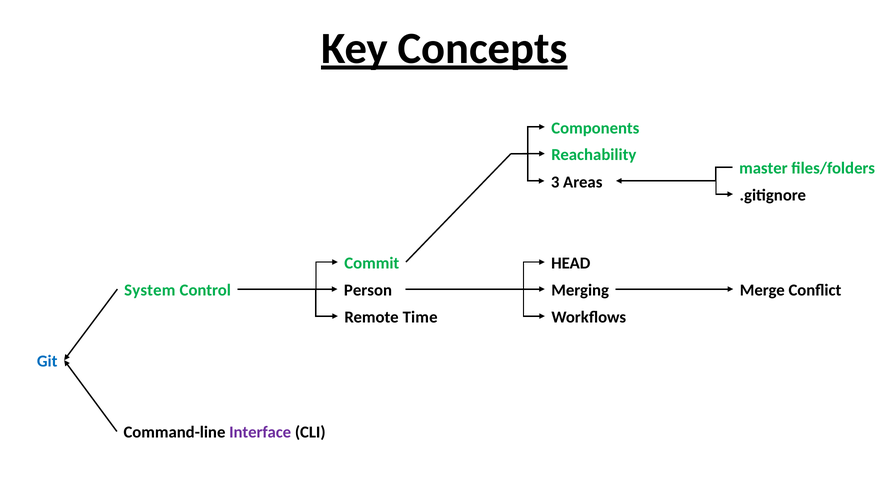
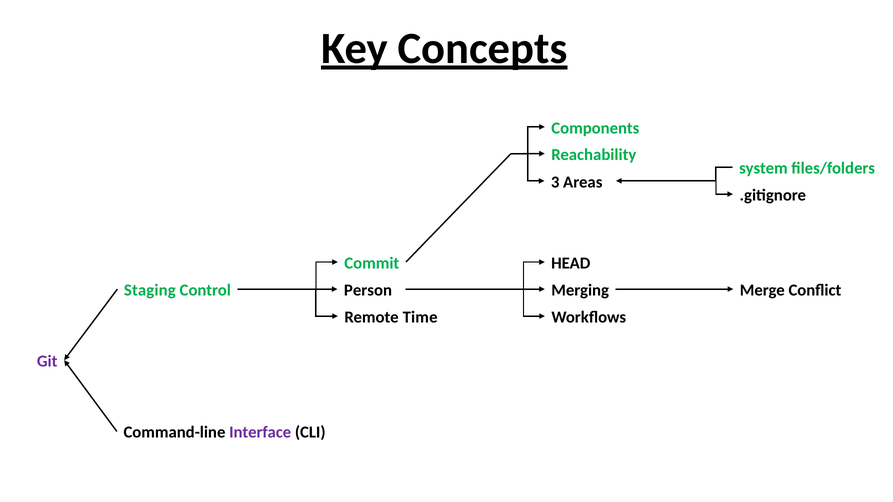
master: master -> system
System: System -> Staging
Git colour: blue -> purple
